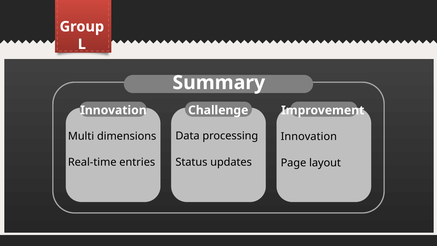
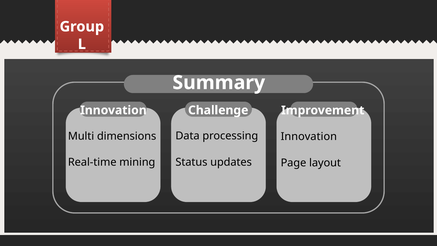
entries: entries -> mining
